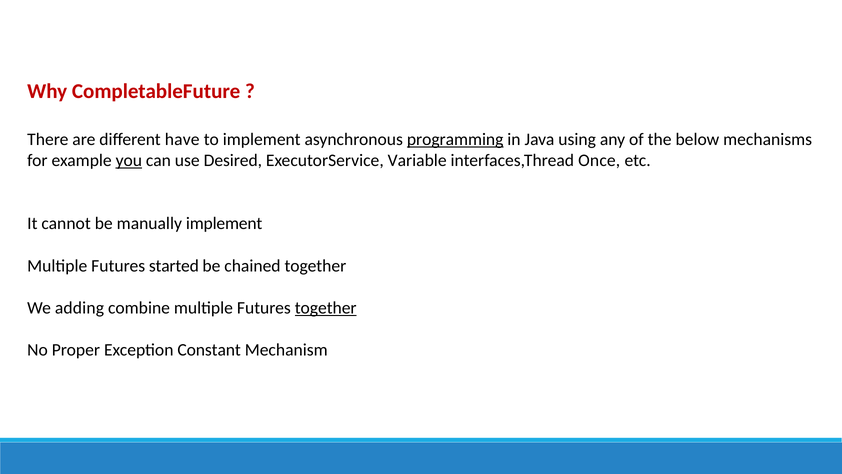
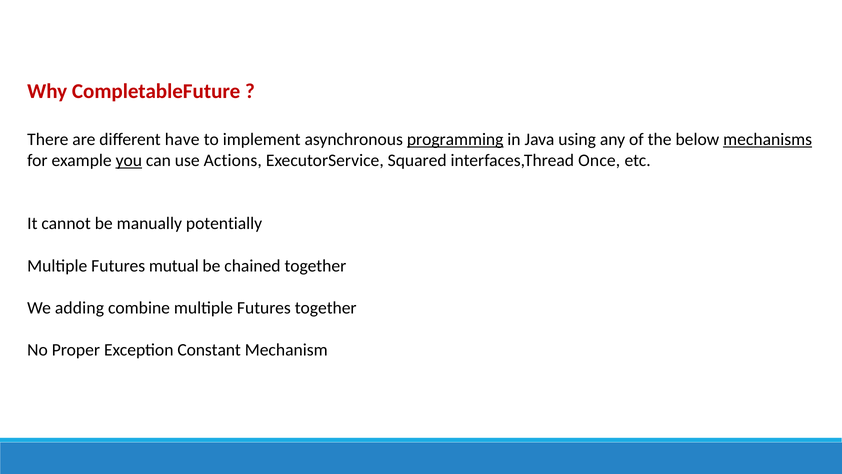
mechanisms underline: none -> present
Desired: Desired -> Actions
Variable: Variable -> Squared
manually implement: implement -> potentially
started: started -> mutual
together at (326, 308) underline: present -> none
